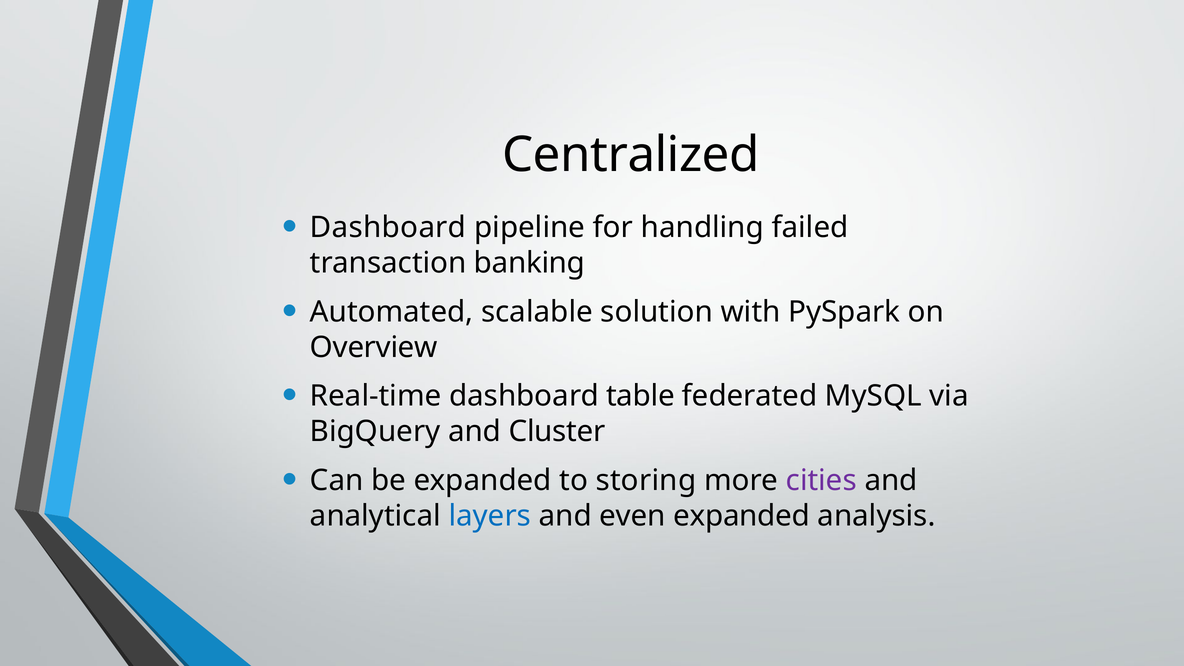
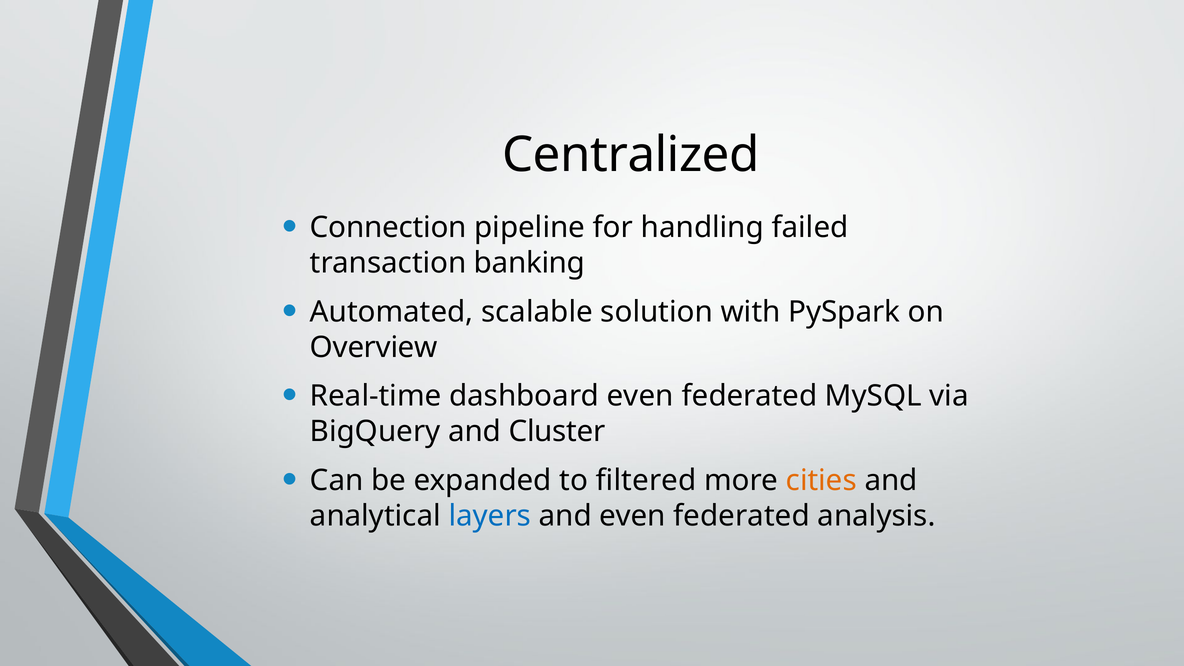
Dashboard at (388, 227): Dashboard -> Connection
dashboard table: table -> even
storing: storing -> filtered
cities colour: purple -> orange
and even expanded: expanded -> federated
